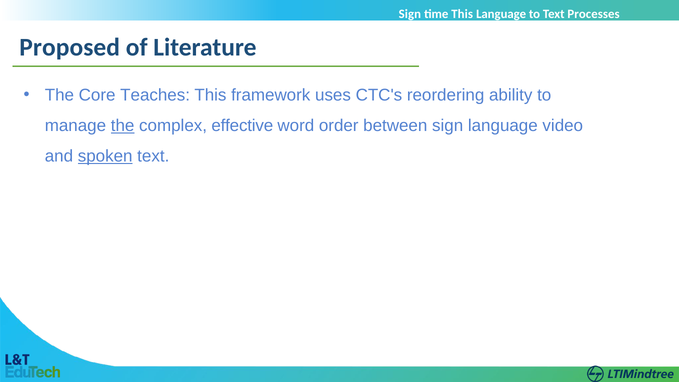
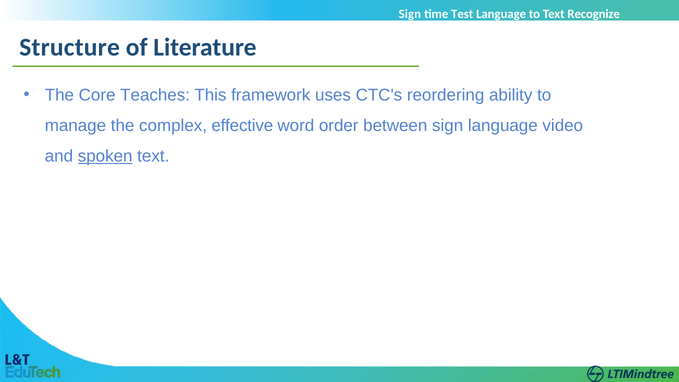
time This: This -> Test
Processes: Processes -> Recognize
Proposed: Proposed -> Structure
the at (123, 125) underline: present -> none
